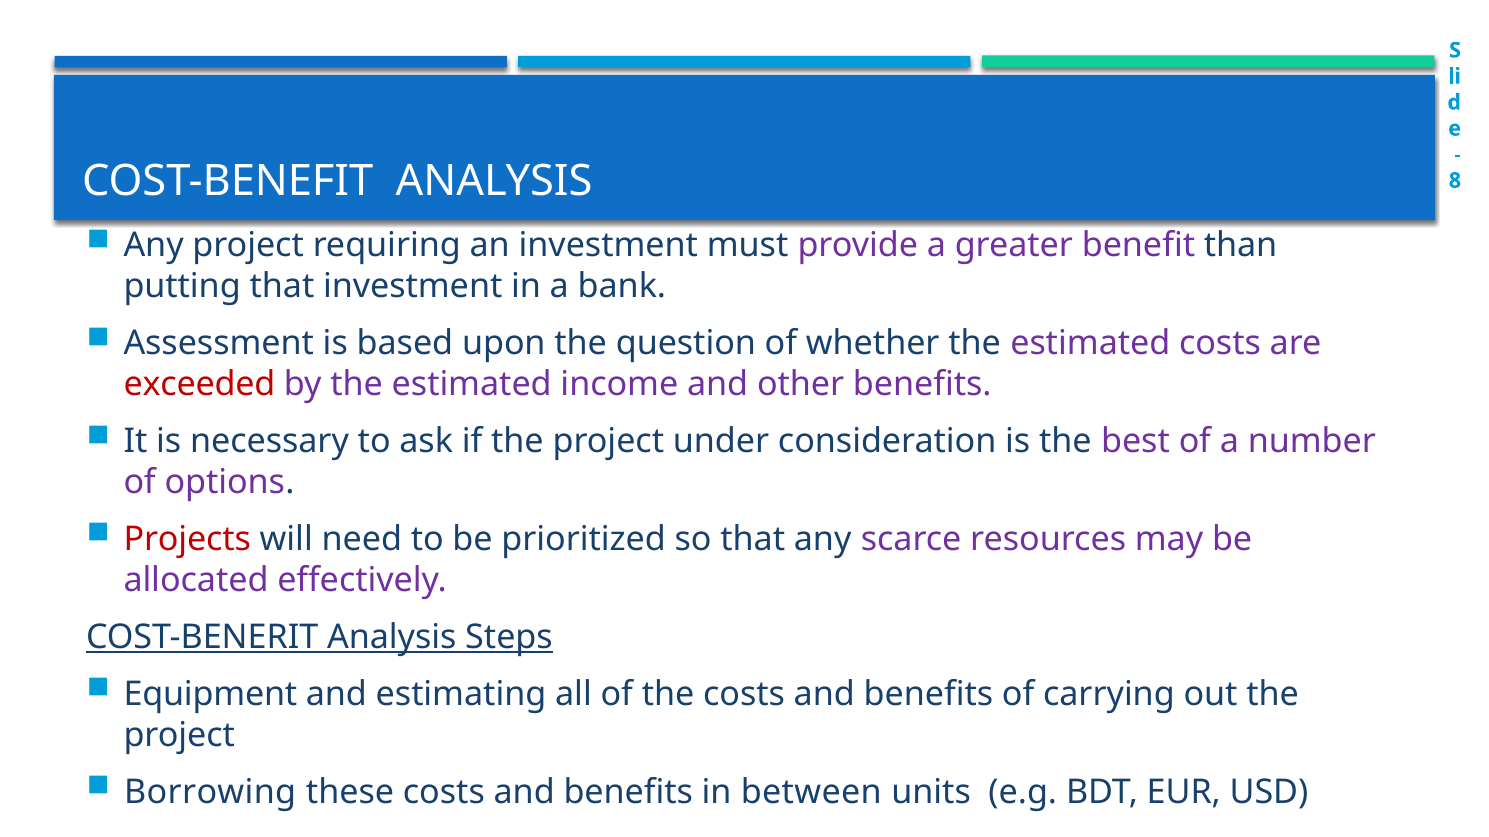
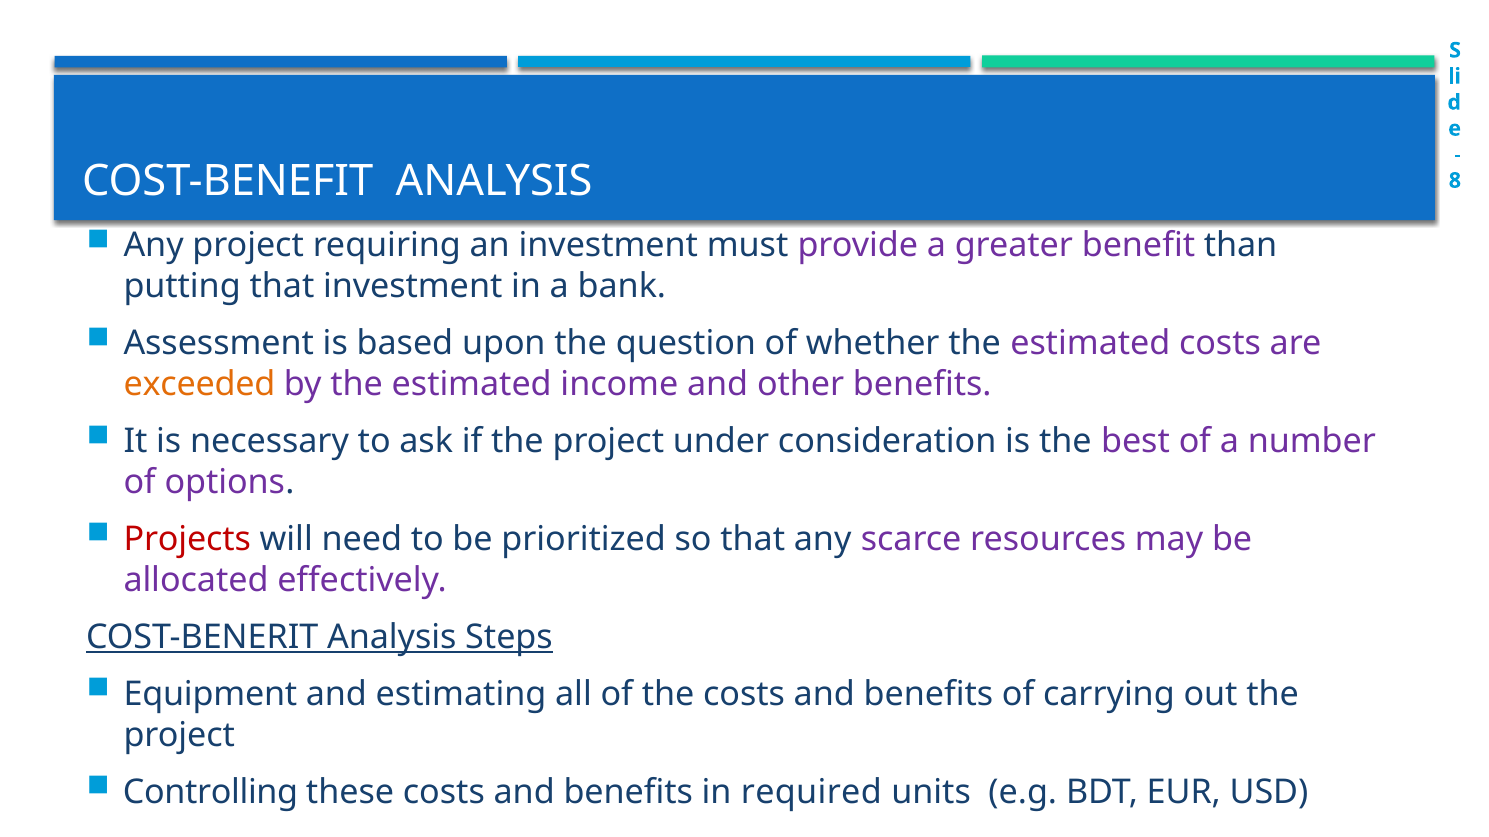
exceeded colour: red -> orange
Borrowing: Borrowing -> Controlling
between: between -> required
